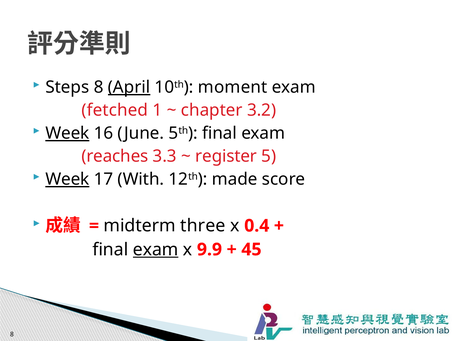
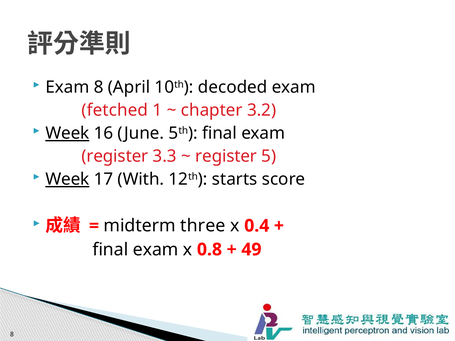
Steps at (67, 87): Steps -> Exam
April underline: present -> none
moment: moment -> decoded
reaches at (115, 156): reaches -> register
made: made -> starts
exam at (156, 250) underline: present -> none
9.9: 9.9 -> 0.8
45: 45 -> 49
